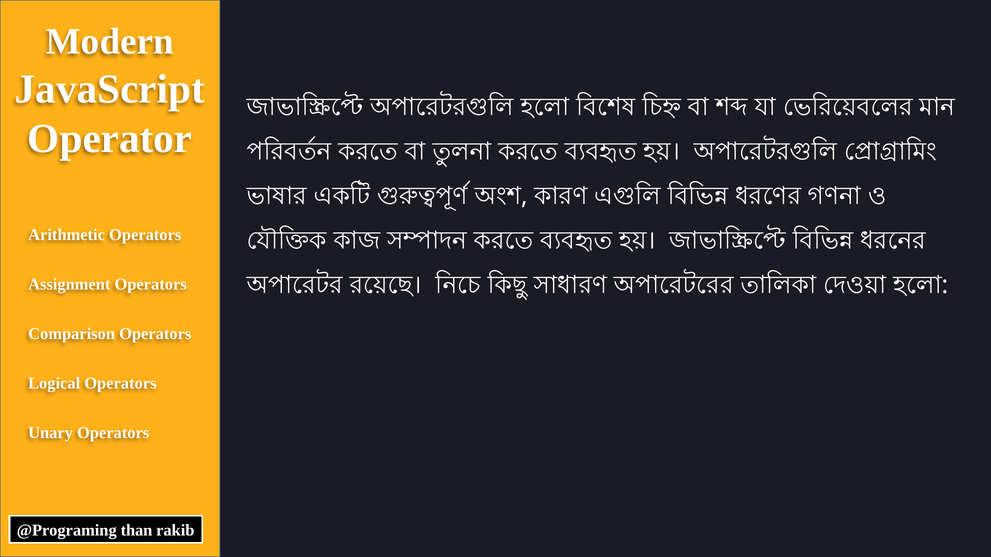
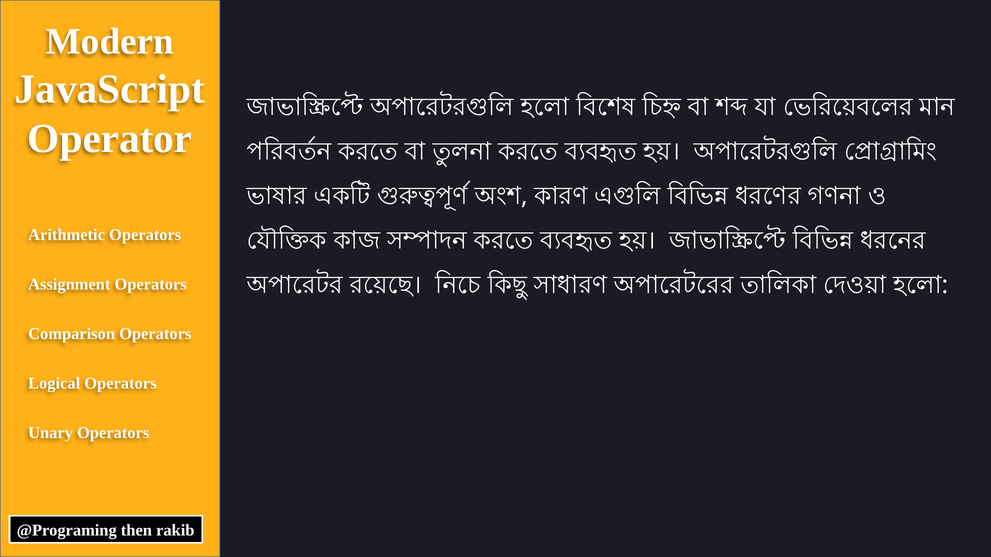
than: than -> then
